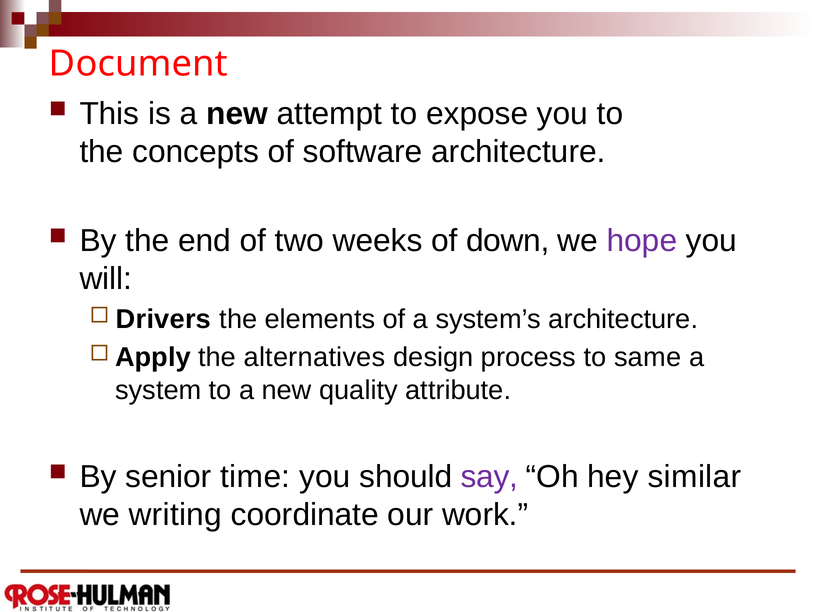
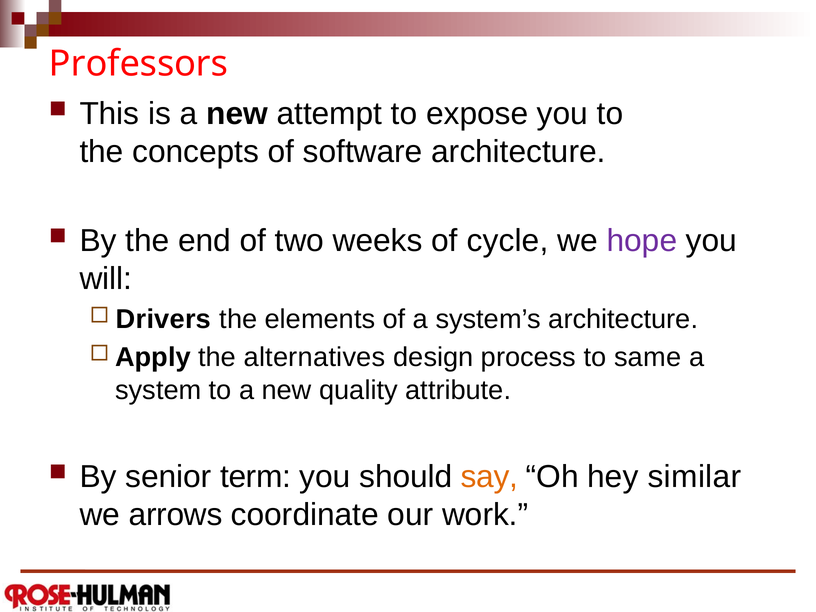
Document: Document -> Professors
down: down -> cycle
time: time -> term
say colour: purple -> orange
writing: writing -> arrows
